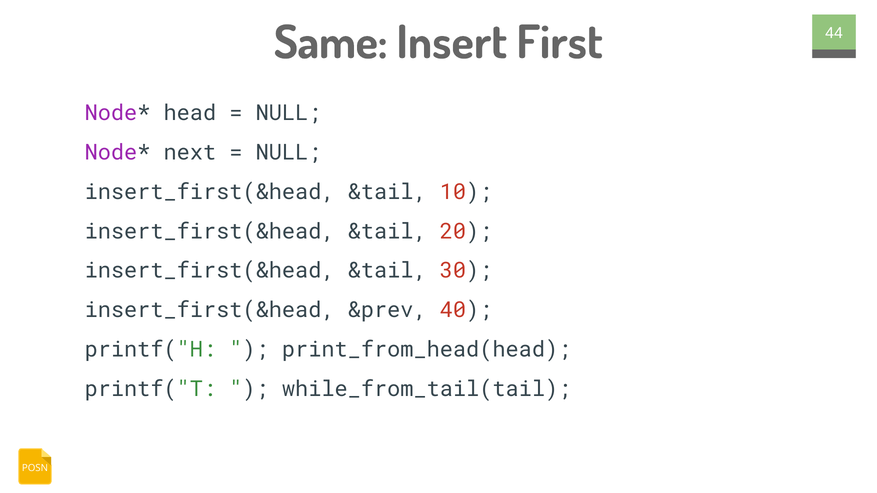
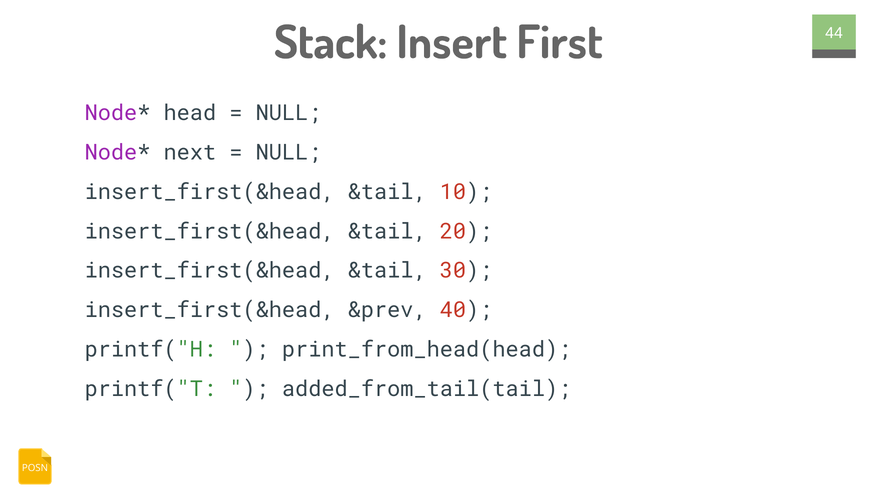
Same: Same -> Stack
while_from_tail(tail: while_from_tail(tail -> added_from_tail(tail
